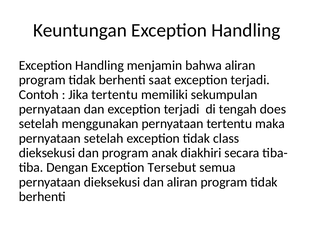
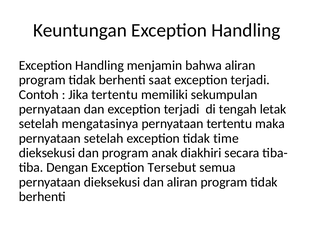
does: does -> letak
menggunakan: menggunakan -> mengatasinya
class: class -> time
